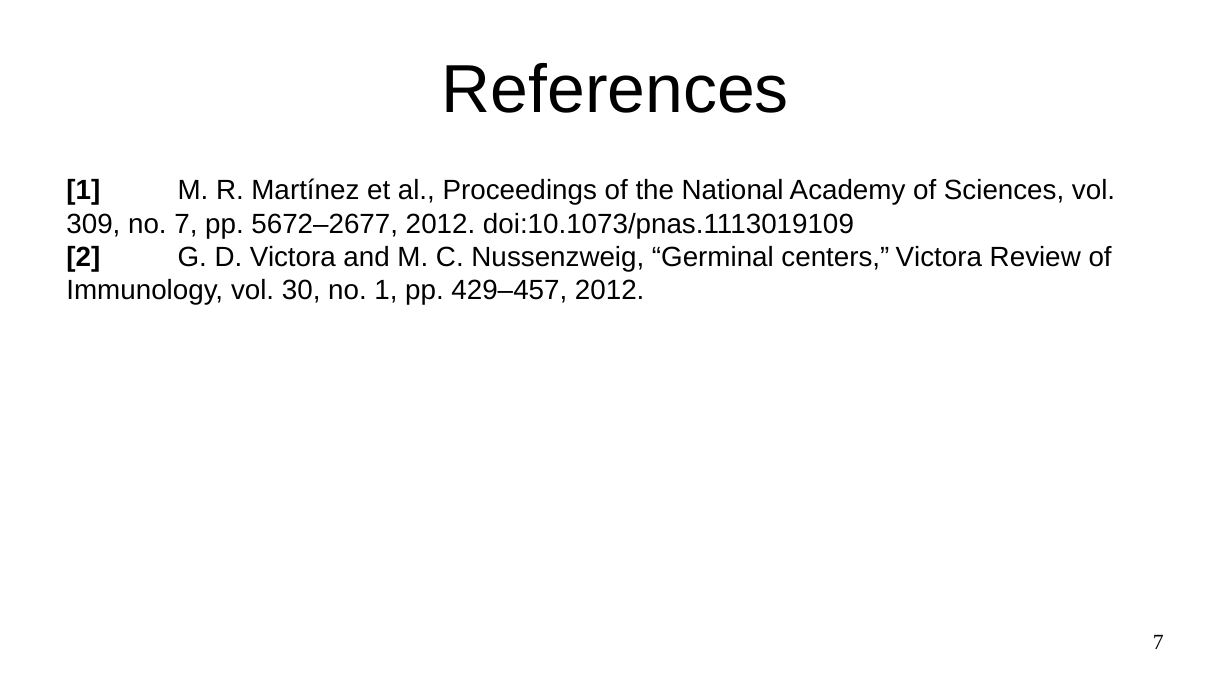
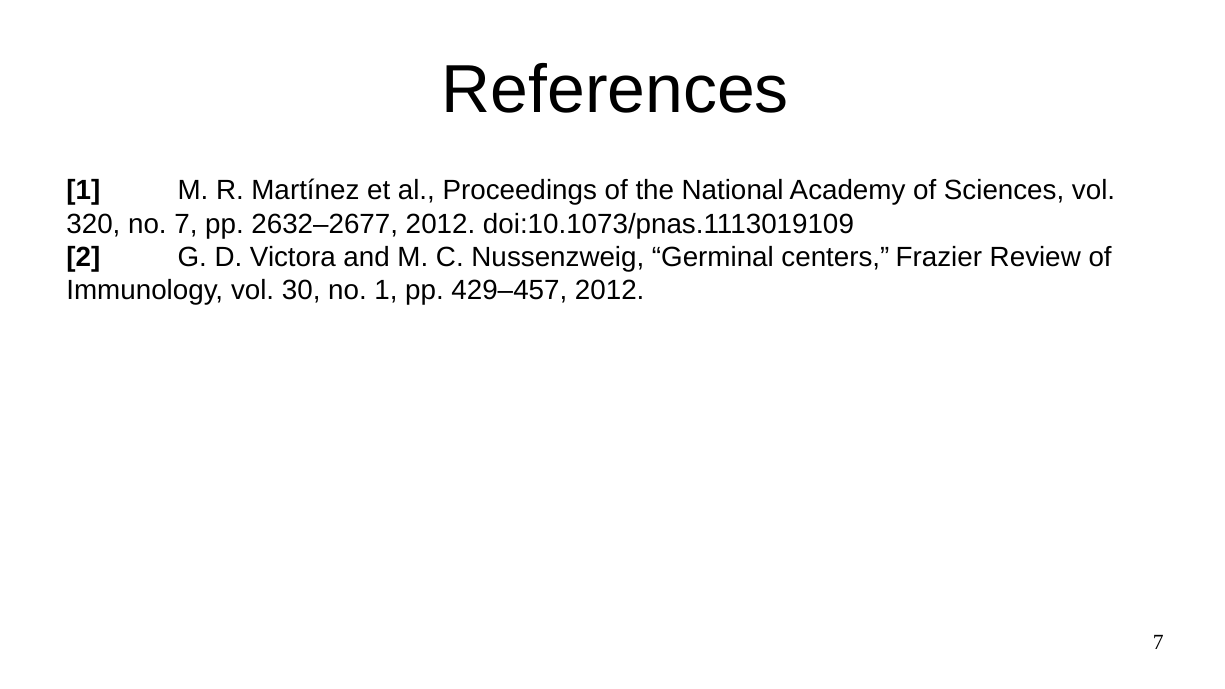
309: 309 -> 320
5672–2677: 5672–2677 -> 2632–2677
centers Victora: Victora -> Frazier
